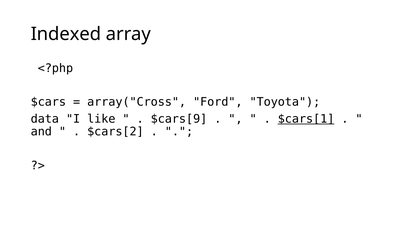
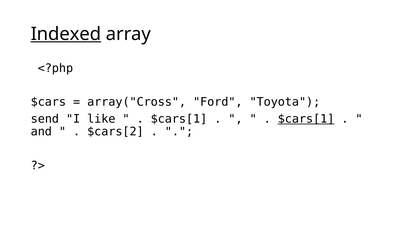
Indexed underline: none -> present
data: data -> send
$cars[9 at (179, 119): $cars[9 -> $cars[1
